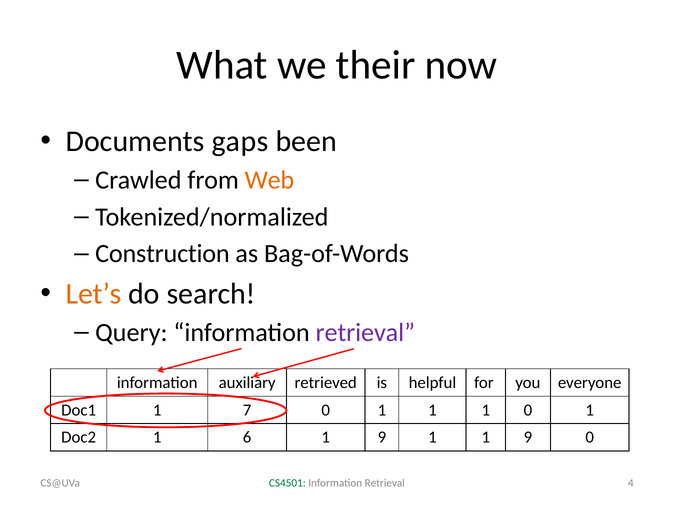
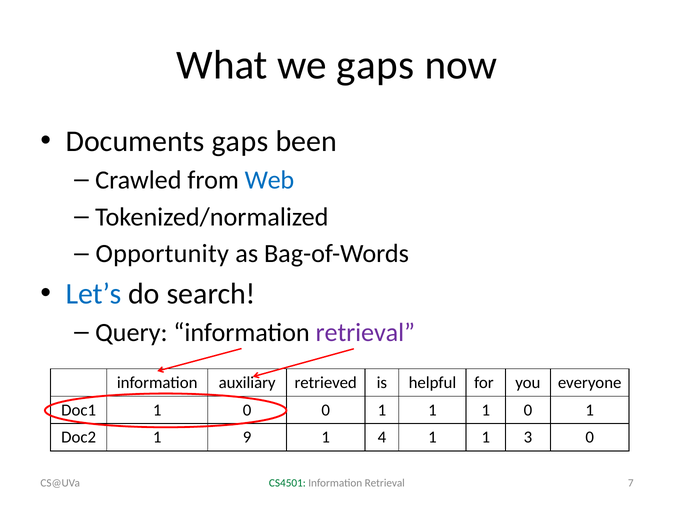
we their: their -> gaps
Web colour: orange -> blue
Construction: Construction -> Opportunity
Let’s colour: orange -> blue
Doc1 1 7: 7 -> 0
6: 6 -> 9
9 at (382, 437): 9 -> 4
1 1 9: 9 -> 3
4: 4 -> 7
